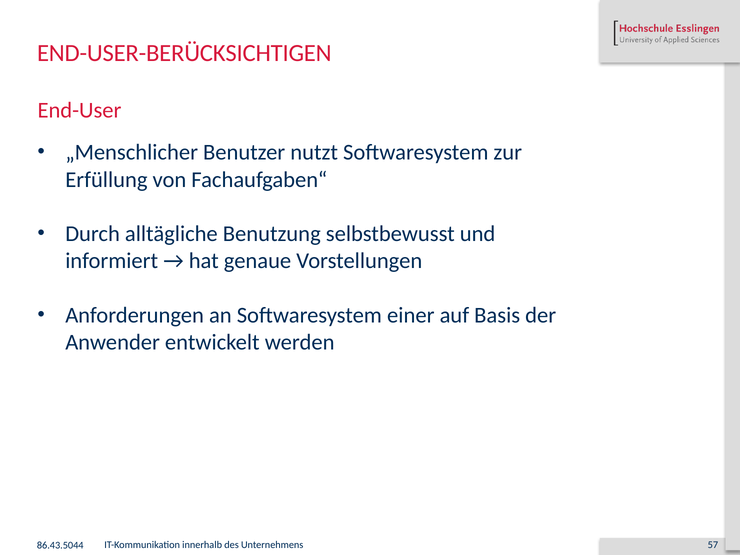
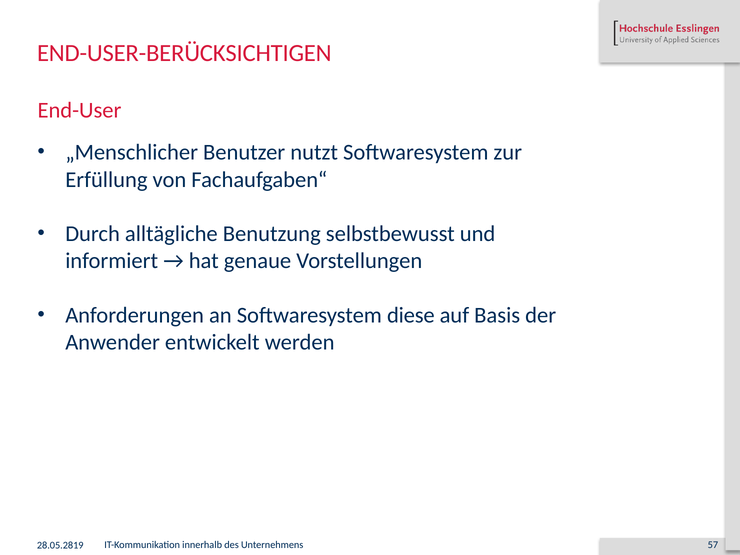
einer: einer -> diese
86.43.5044: 86.43.5044 -> 28.05.2819
